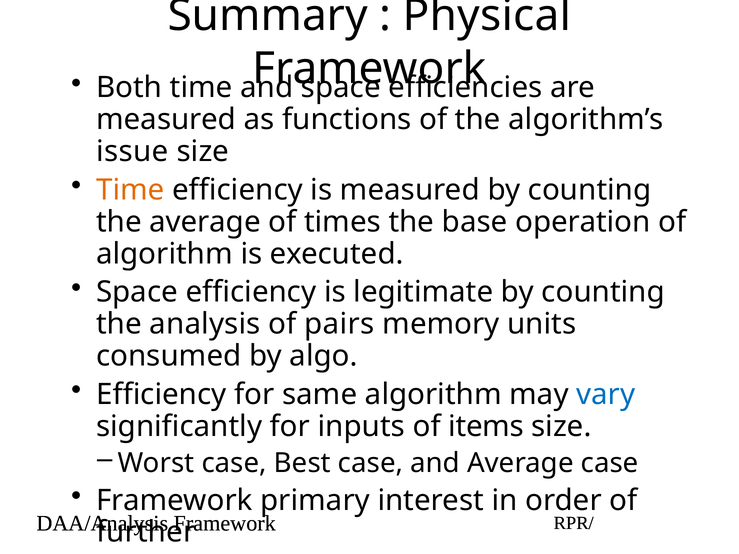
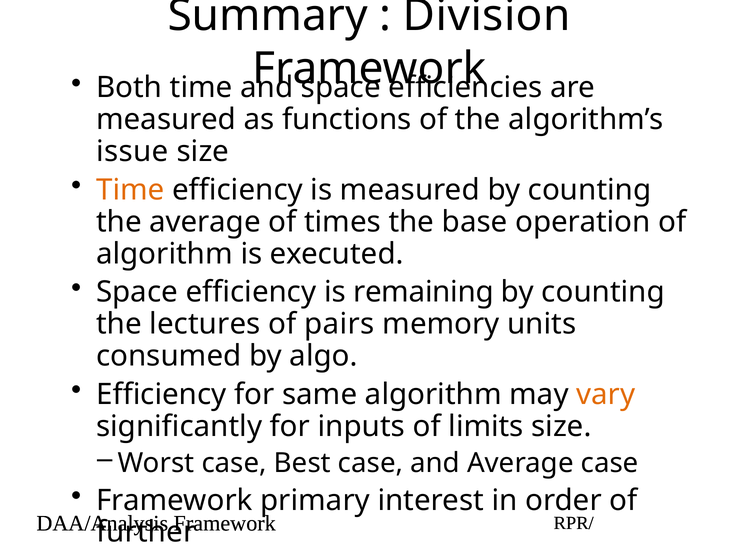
Physical: Physical -> Division
legitimate: legitimate -> remaining
analysis: analysis -> lectures
vary colour: blue -> orange
items: items -> limits
